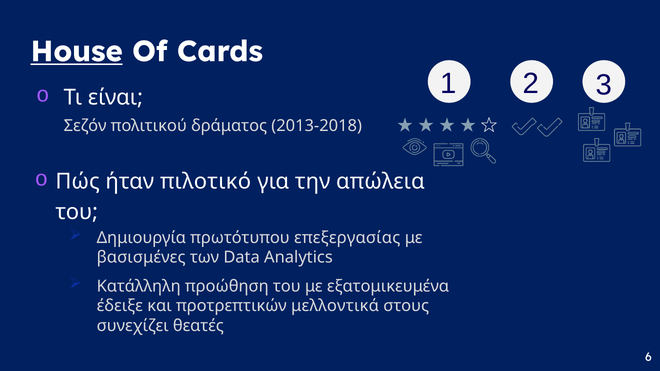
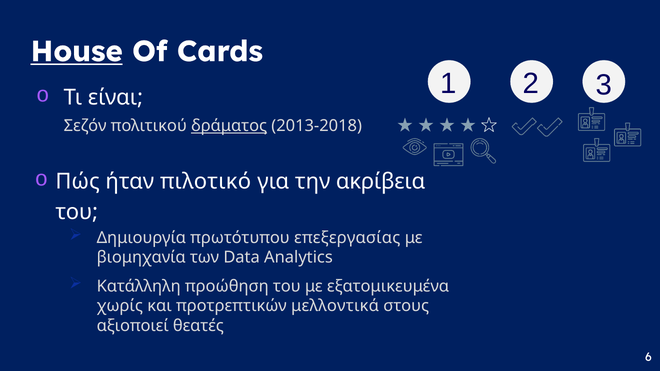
δράματος underline: none -> present
απώλεια: απώλεια -> ακρίβεια
βασισμένες: βασισμένες -> βιομηχανία
έδειξε: έδειξε -> χωρίς
συνεχίζει: συνεχίζει -> αξιοποιεί
